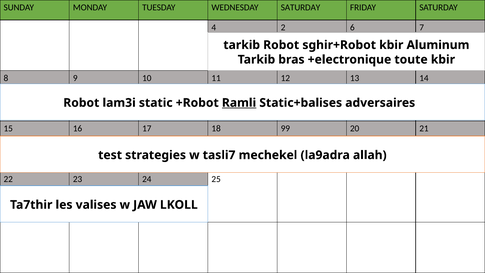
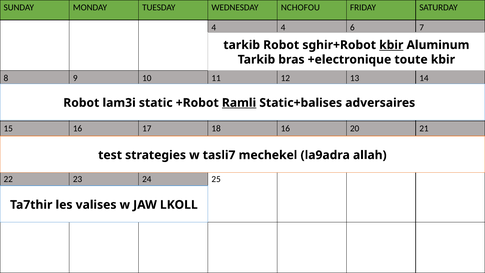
WEDNESDAY SATURDAY: SATURDAY -> NCHOFOU
4 2: 2 -> 4
kbir at (391, 45) underline: none -> present
18 99: 99 -> 16
